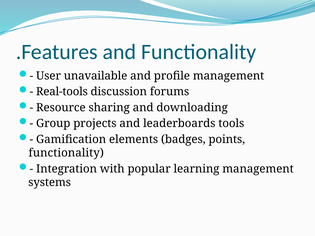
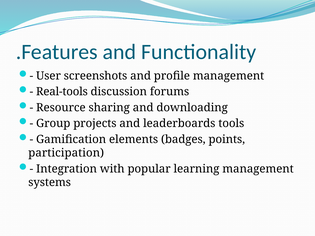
unavailable: unavailable -> screenshots
functionality at (66, 153): functionality -> participation
